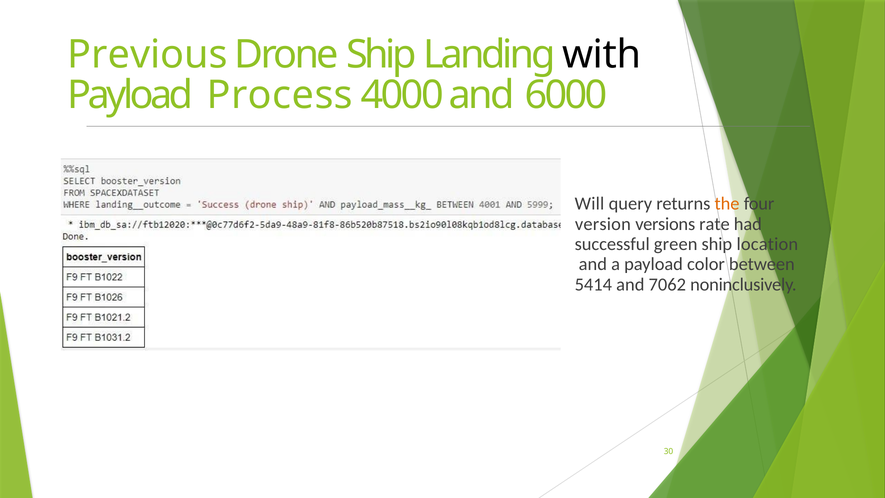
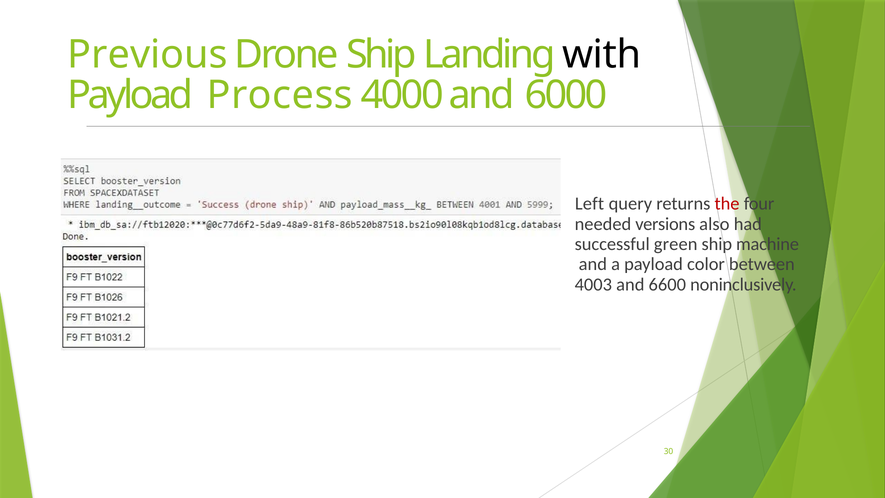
Will: Will -> Left
the colour: orange -> red
version: version -> needed
rate: rate -> also
location: location -> machine
5414: 5414 -> 4003
7062: 7062 -> 6600
